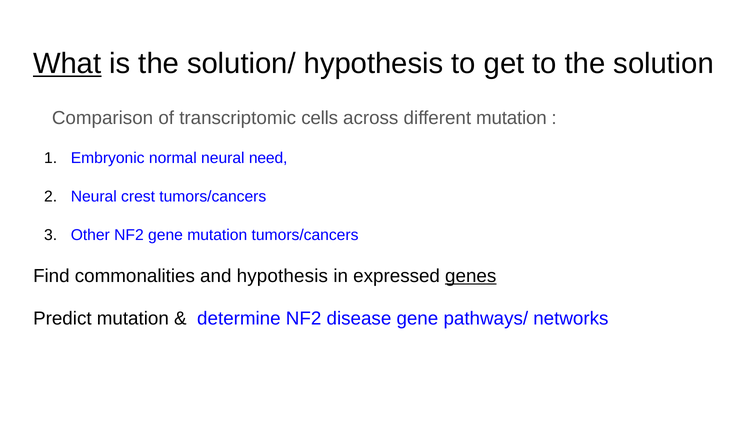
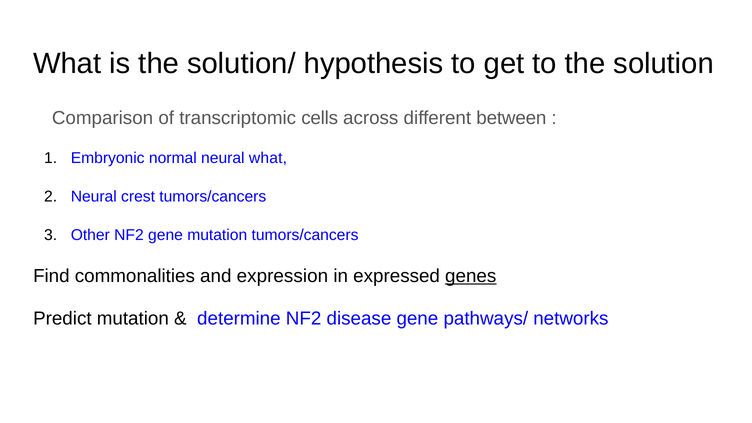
What at (67, 64) underline: present -> none
different mutation: mutation -> between
neural need: need -> what
and hypothesis: hypothesis -> expression
